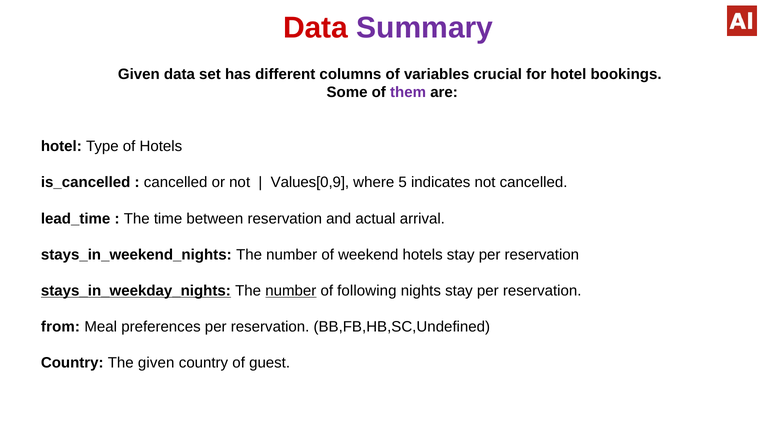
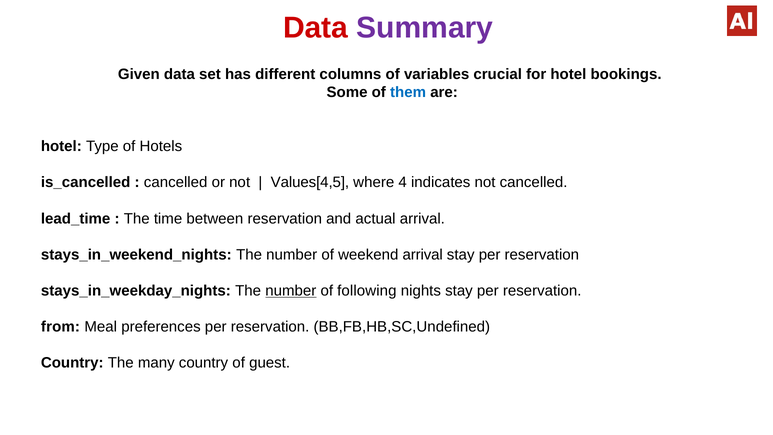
them colour: purple -> blue
Values[0,9: Values[0,9 -> Values[4,5
5: 5 -> 4
weekend hotels: hotels -> arrival
stays_in_weekday_nights underline: present -> none
The given: given -> many
